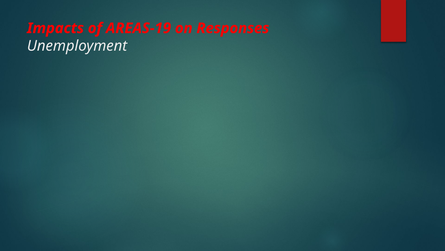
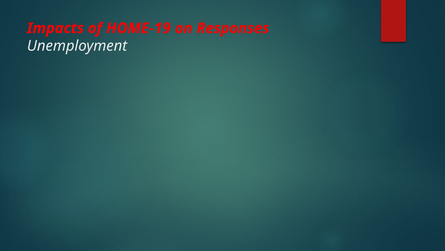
AREAS-19: AREAS-19 -> HOME-19
